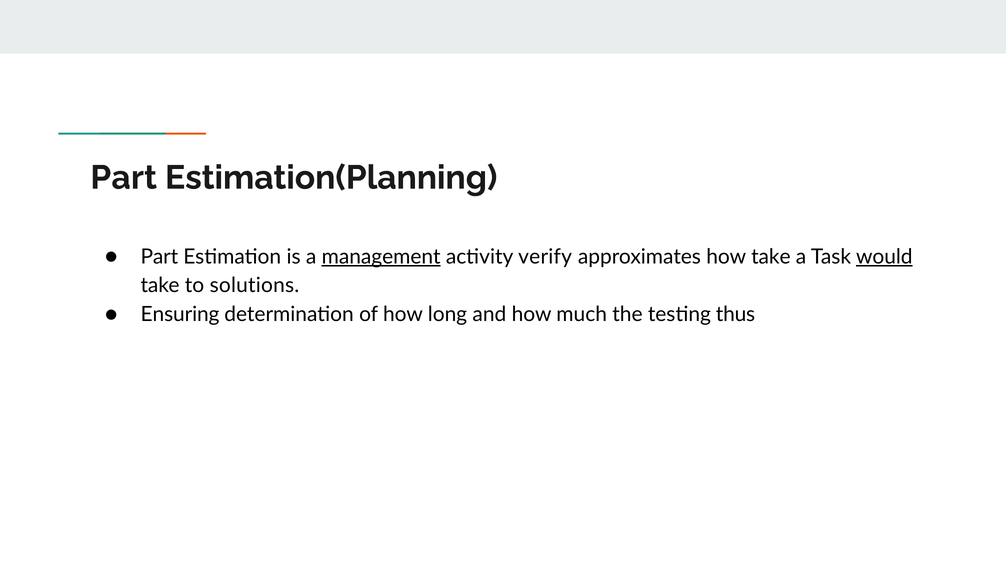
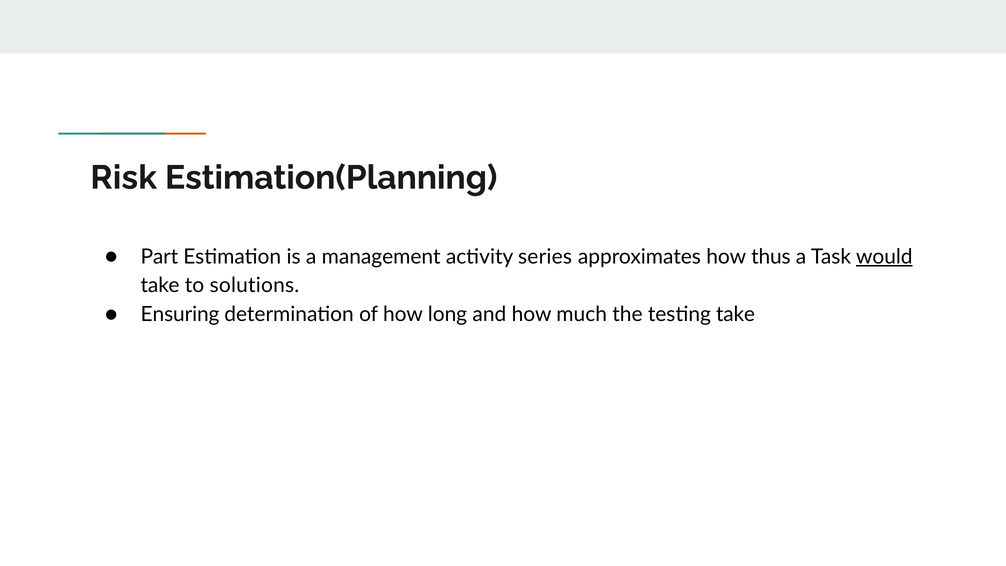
Part at (124, 178): Part -> Risk
management underline: present -> none
verify: verify -> series
how take: take -> thus
testing thus: thus -> take
